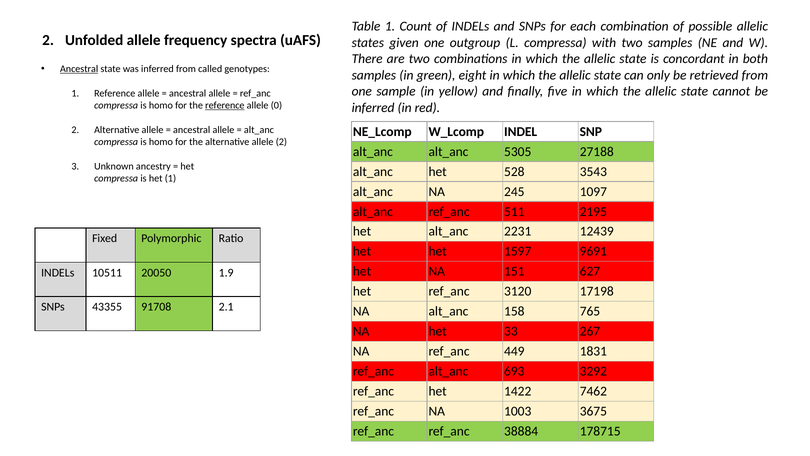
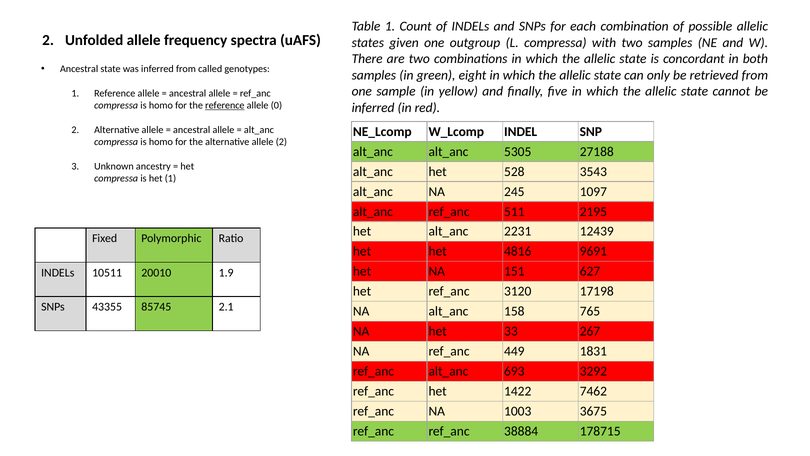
Ancestral at (79, 69) underline: present -> none
1597: 1597 -> 4816
20050: 20050 -> 20010
91708: 91708 -> 85745
